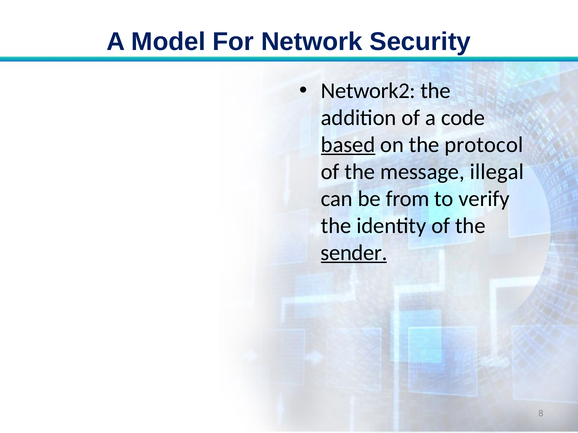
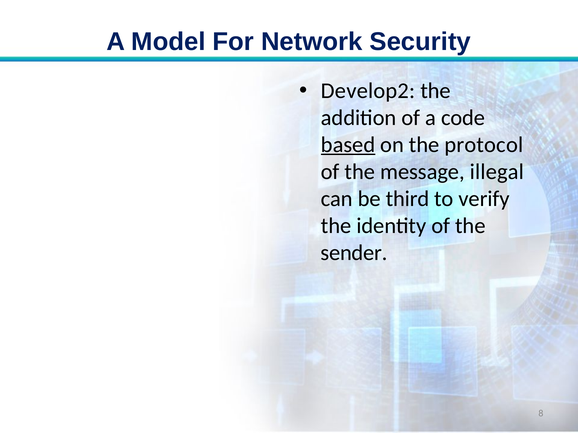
Network2: Network2 -> Develop2
from: from -> third
sender underline: present -> none
